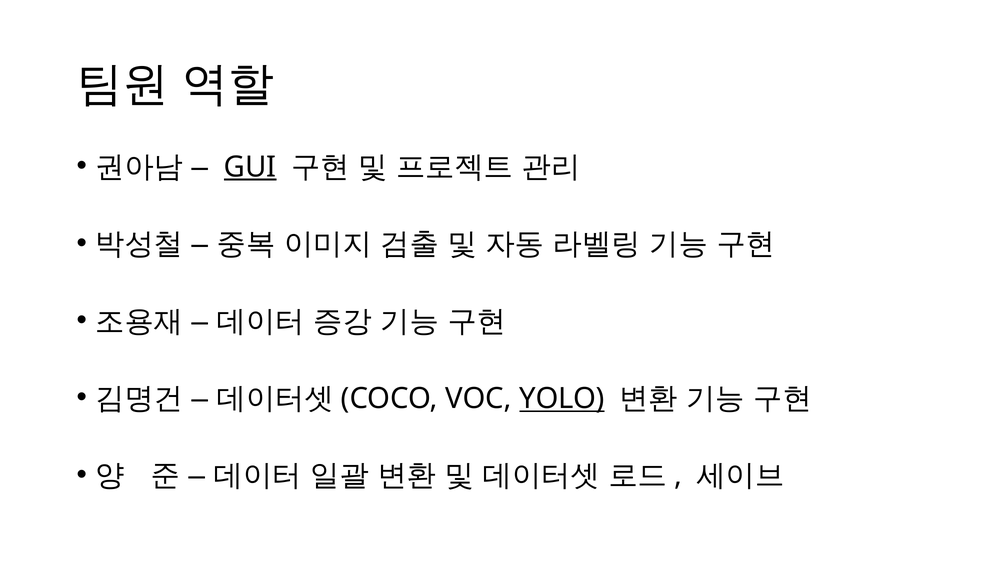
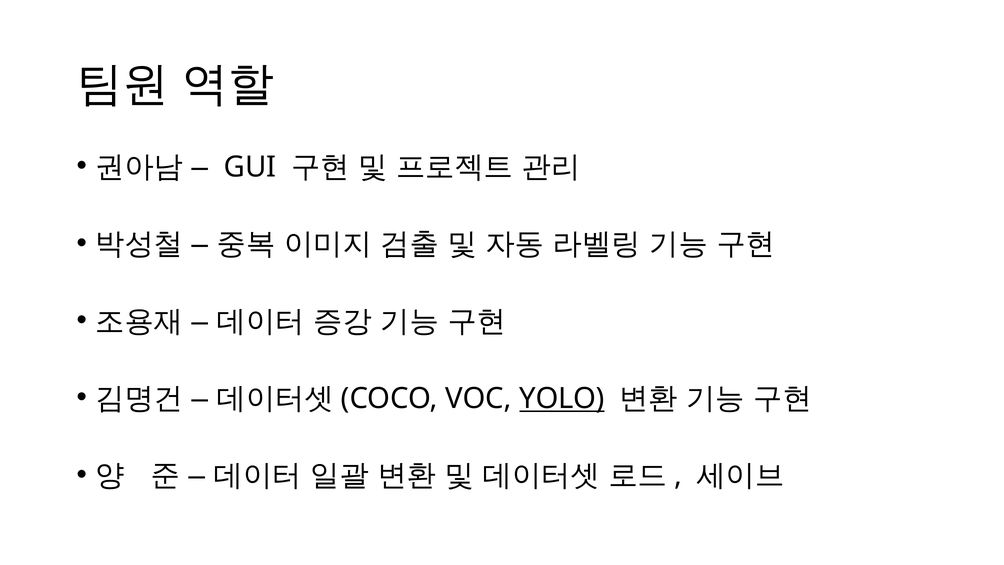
GUI underline: present -> none
